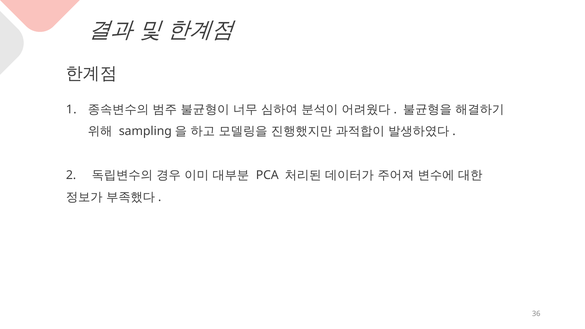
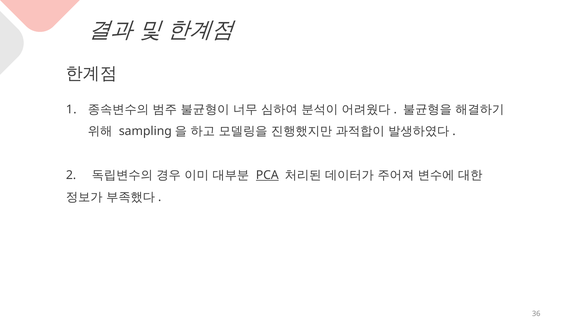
PCA underline: none -> present
